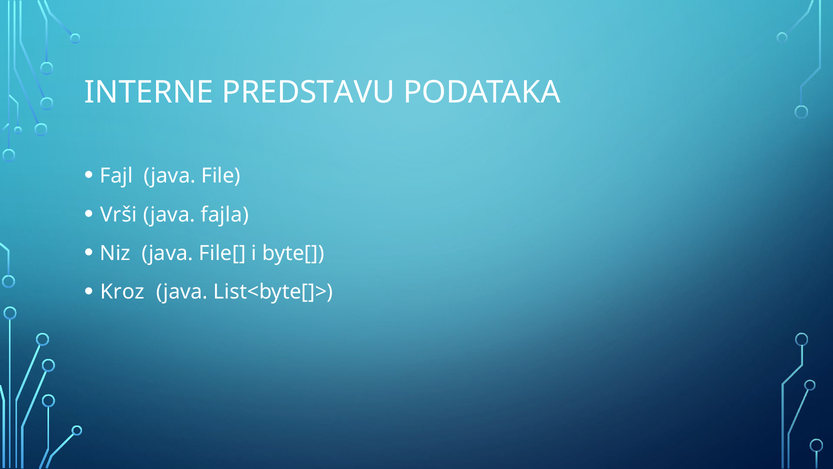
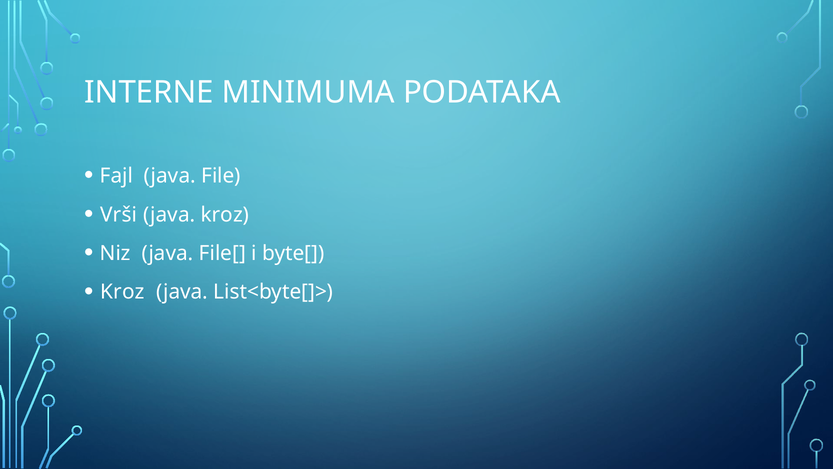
PREDSTAVU: PREDSTAVU -> MINIMUMA
java fajla: fajla -> kroz
